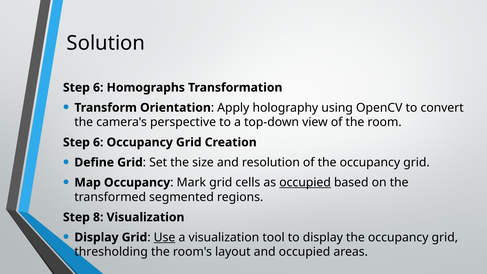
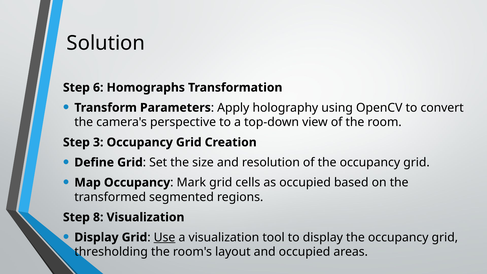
Orientation: Orientation -> Parameters
6 at (98, 142): 6 -> 3
occupied at (305, 183) underline: present -> none
